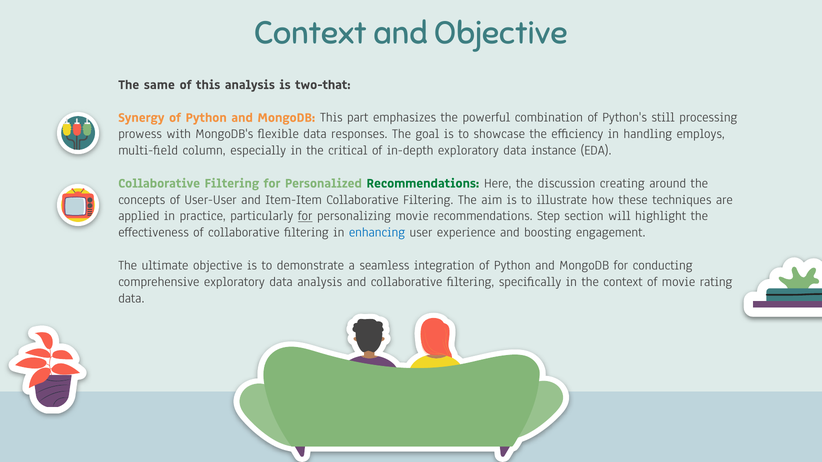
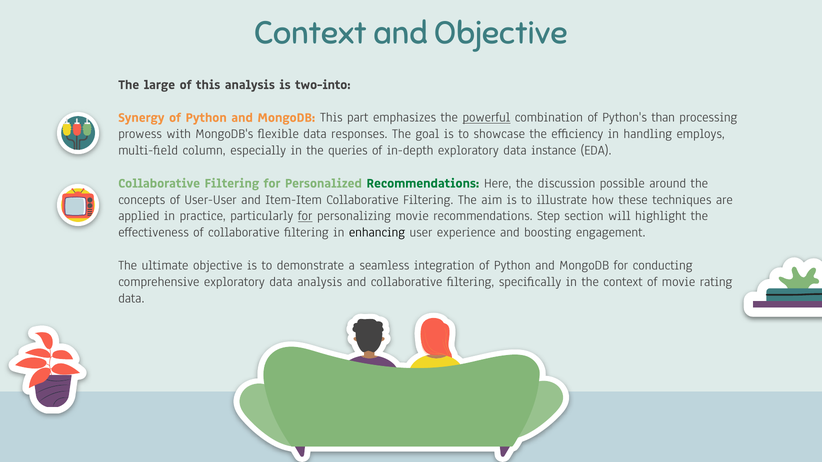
same: same -> large
two-that: two-that -> two-into
powerful underline: none -> present
still: still -> than
critical: critical -> queries
creating: creating -> possible
enhancing colour: blue -> black
